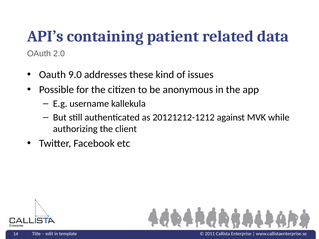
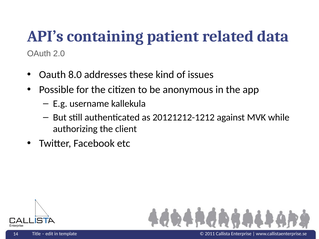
9.0: 9.0 -> 8.0
